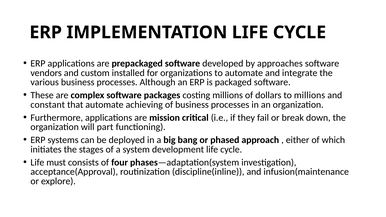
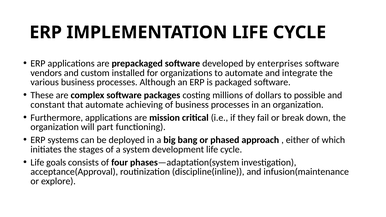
approaches: approaches -> enterprises
to millions: millions -> possible
must: must -> goals
